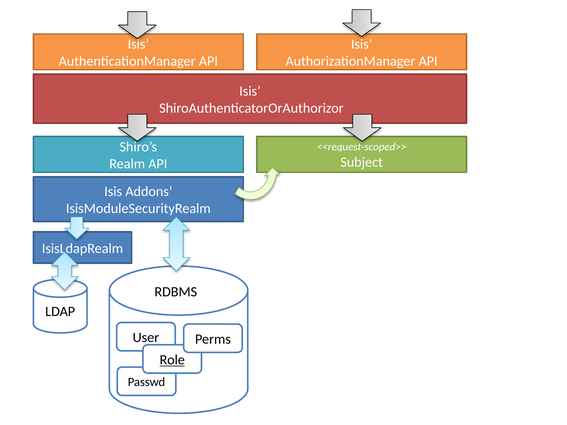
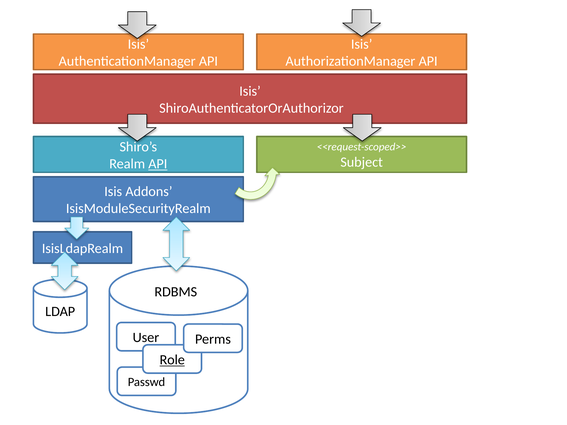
API at (158, 164) underline: none -> present
